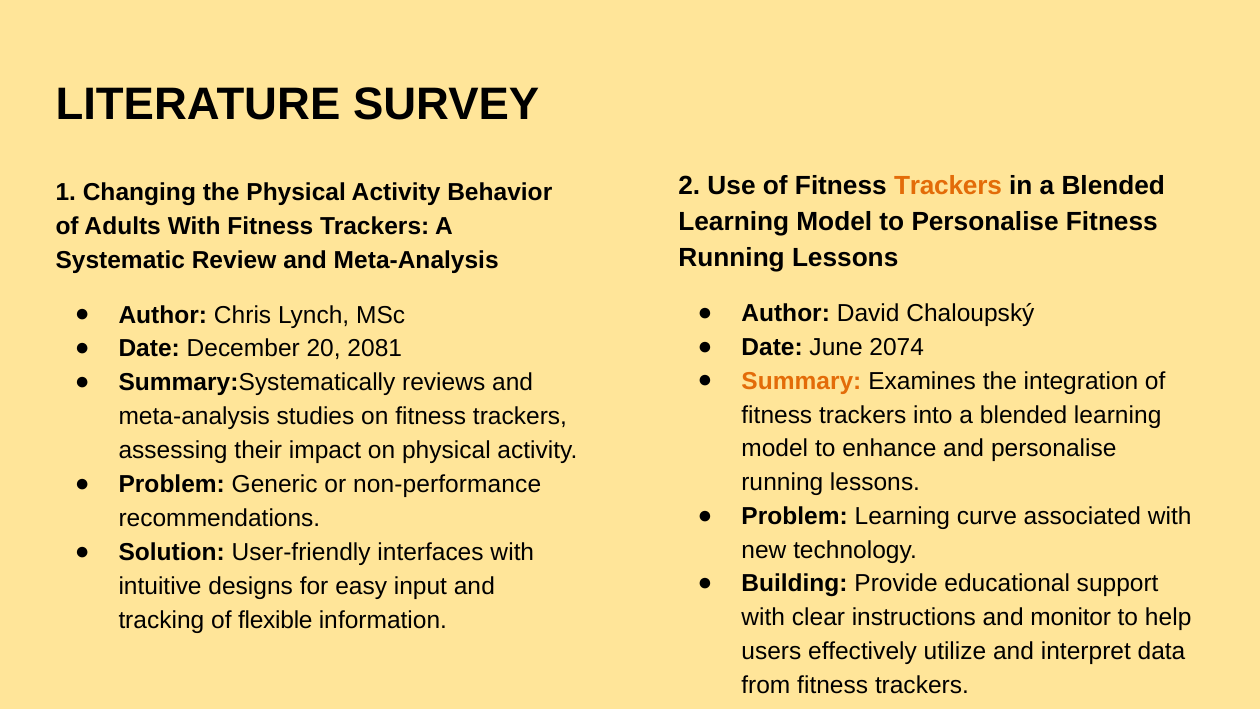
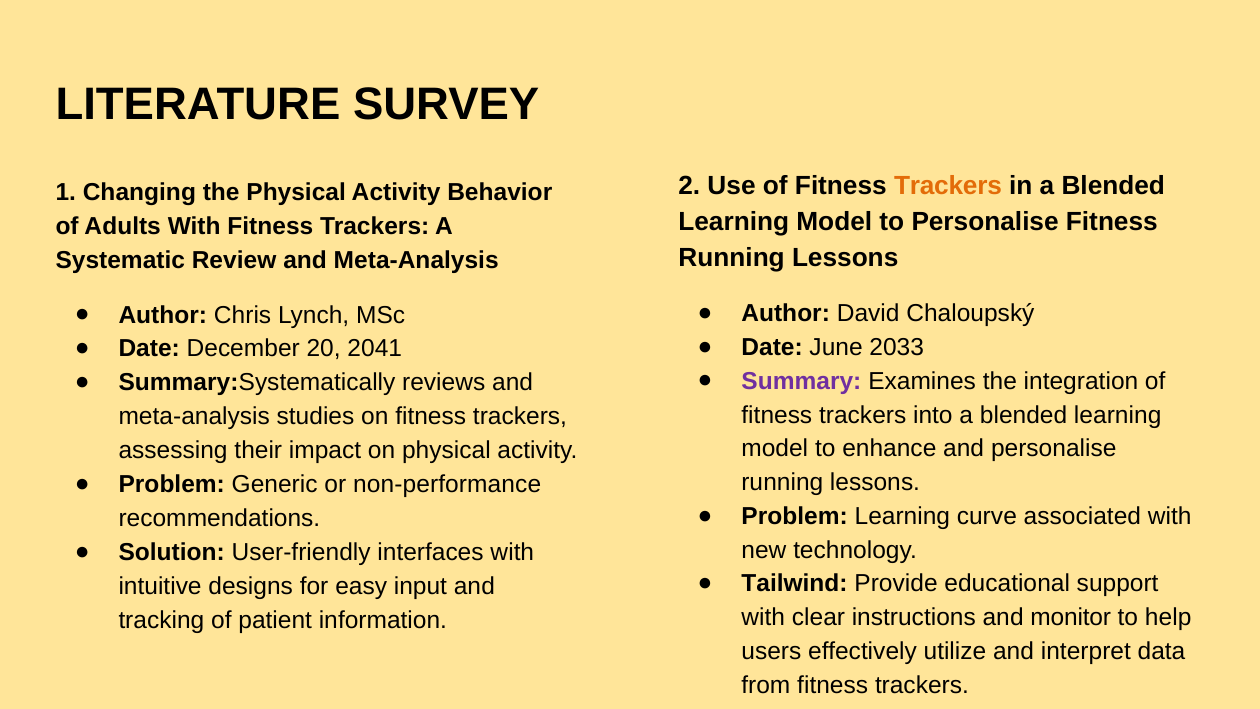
2074: 2074 -> 2033
2081: 2081 -> 2041
Summary colour: orange -> purple
Building: Building -> Tailwind
flexible: flexible -> patient
